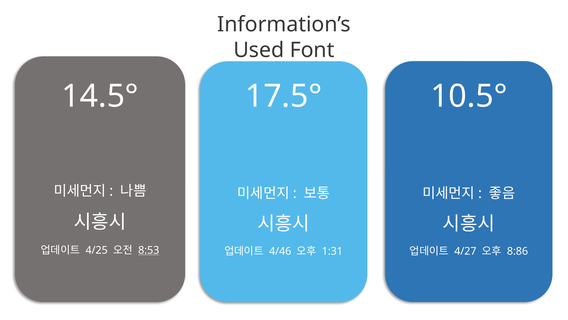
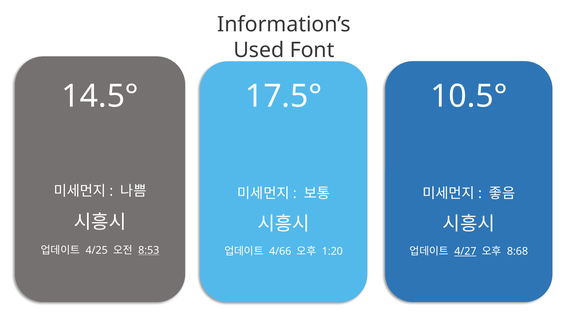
4/46: 4/46 -> 4/66
1:31: 1:31 -> 1:20
4/27 underline: none -> present
8:86: 8:86 -> 8:68
